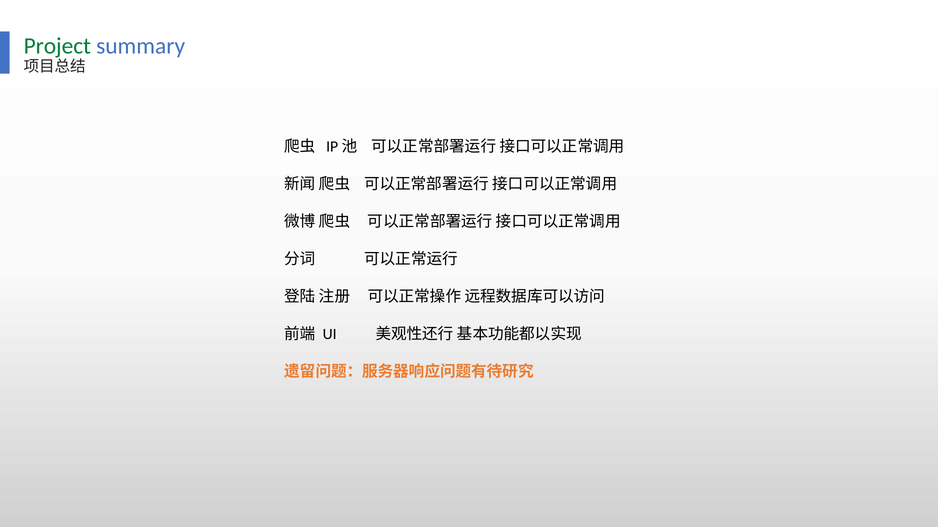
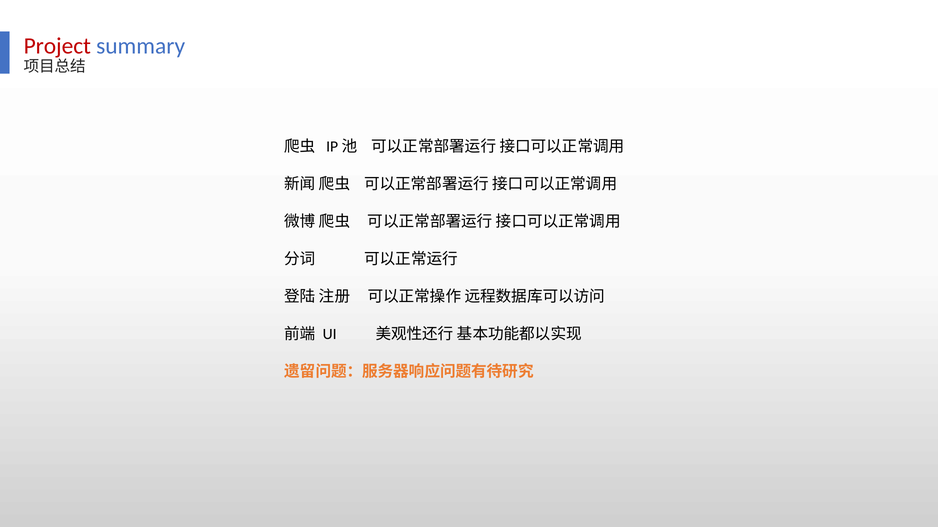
Project colour: green -> red
